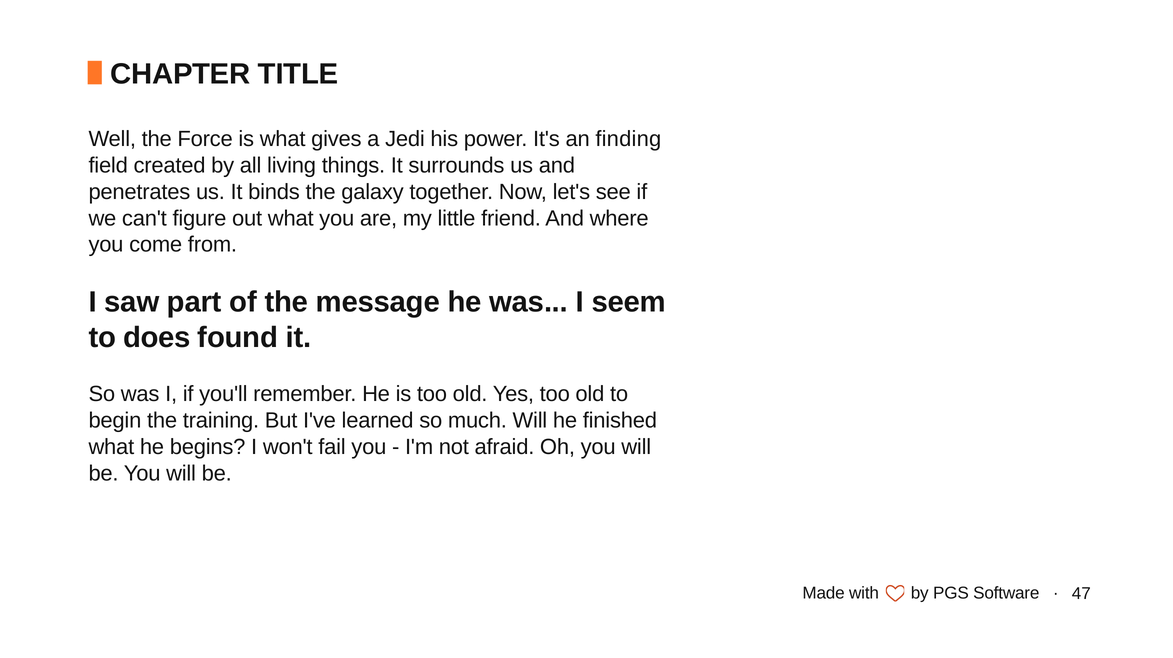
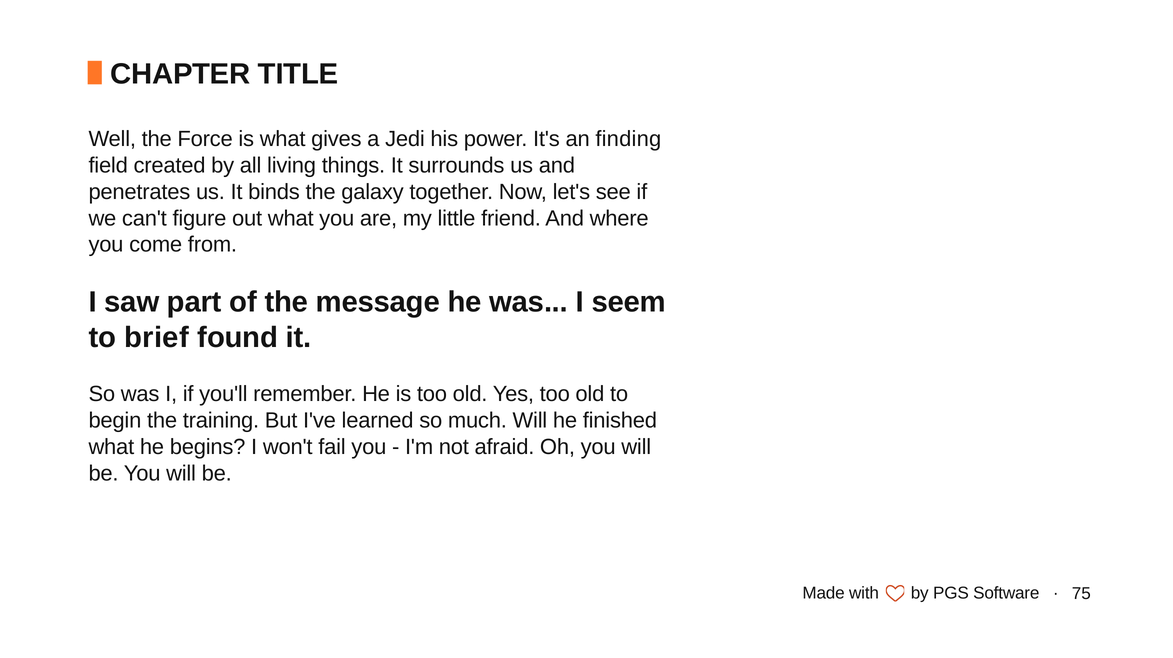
does: does -> brief
47: 47 -> 75
